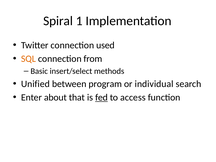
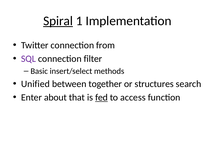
Spiral underline: none -> present
used: used -> from
SQL colour: orange -> purple
from: from -> filter
program: program -> together
individual: individual -> structures
